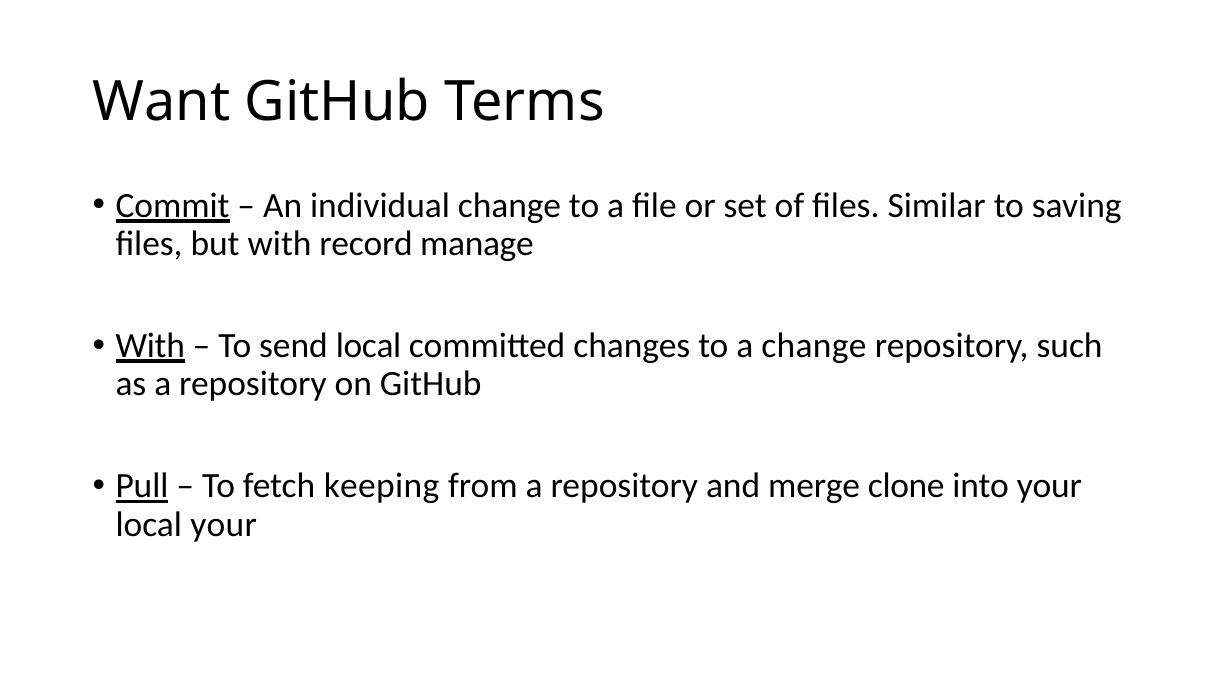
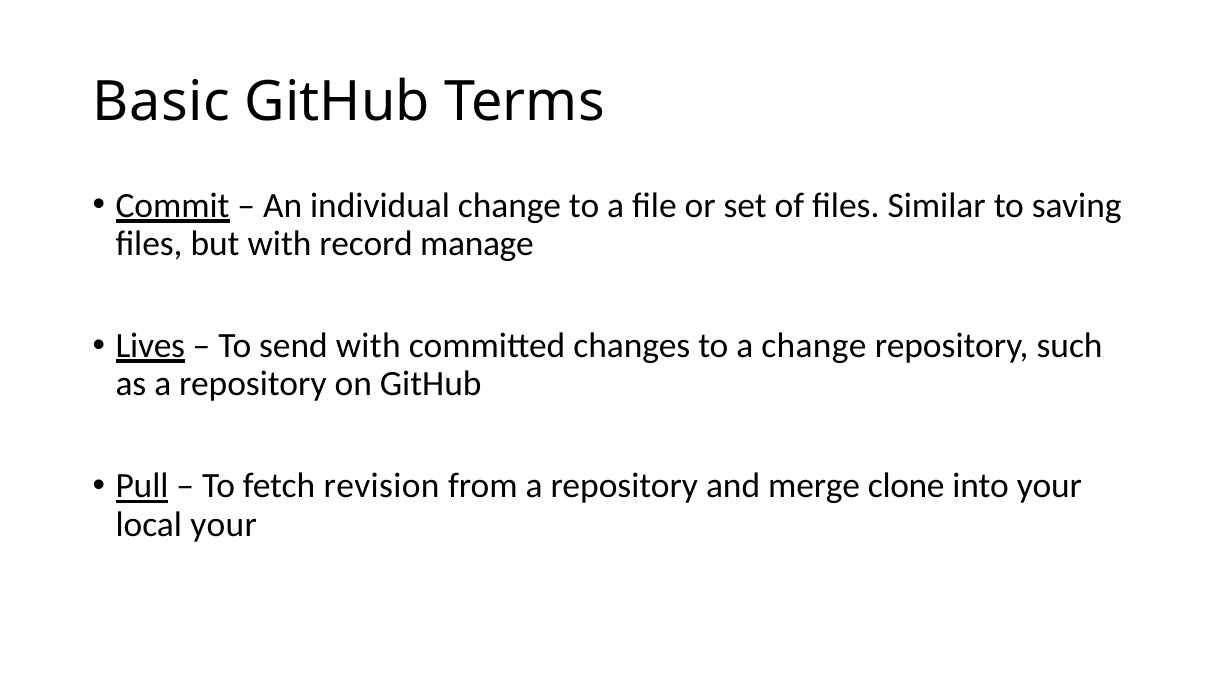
Want: Want -> Basic
With at (150, 346): With -> Lives
send local: local -> with
keeping: keeping -> revision
